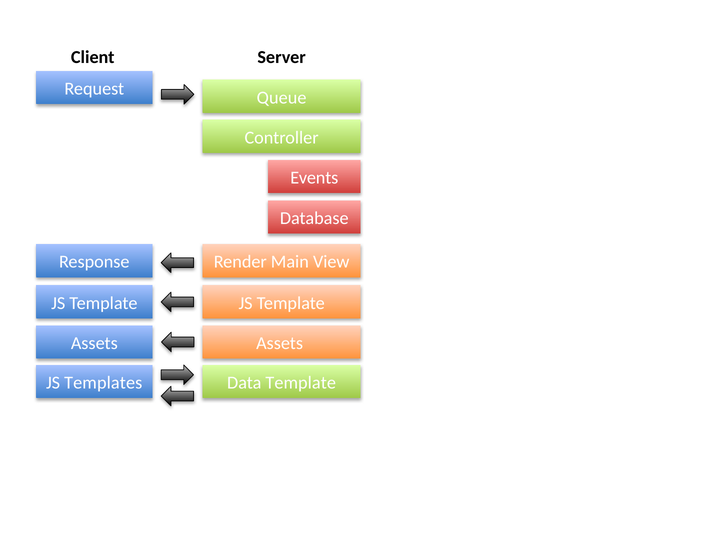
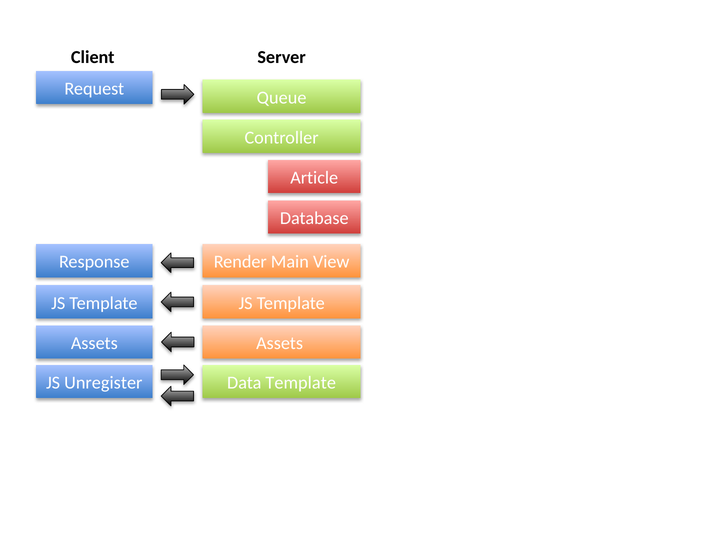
Events: Events -> Article
Templates: Templates -> Unregister
